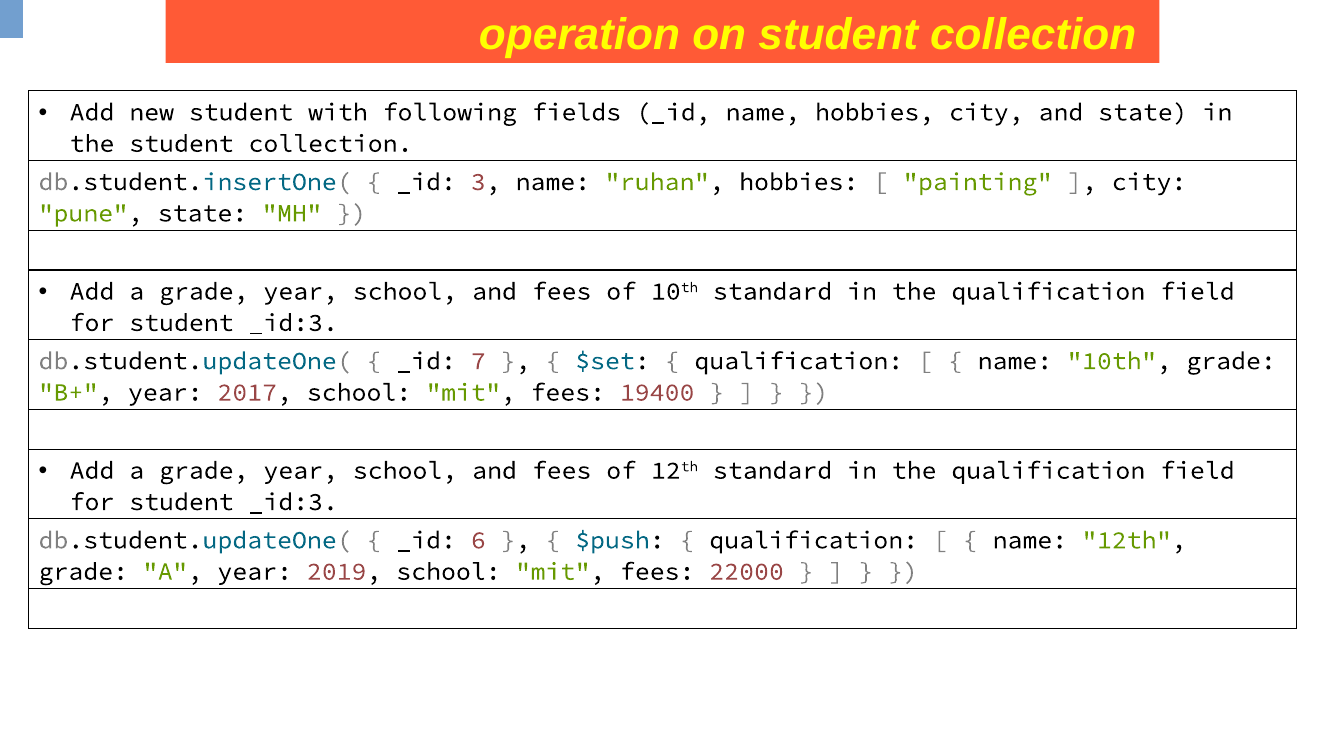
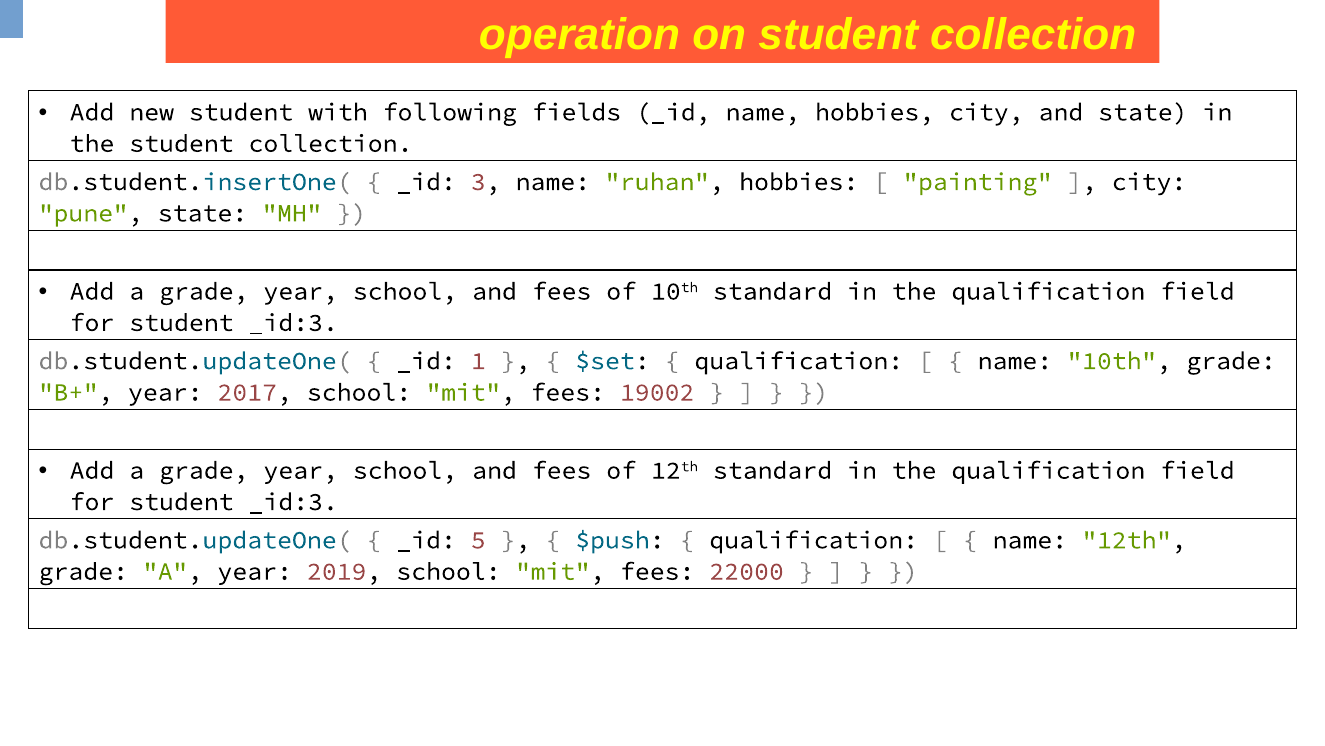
7: 7 -> 1
19400: 19400 -> 19002
6: 6 -> 5
